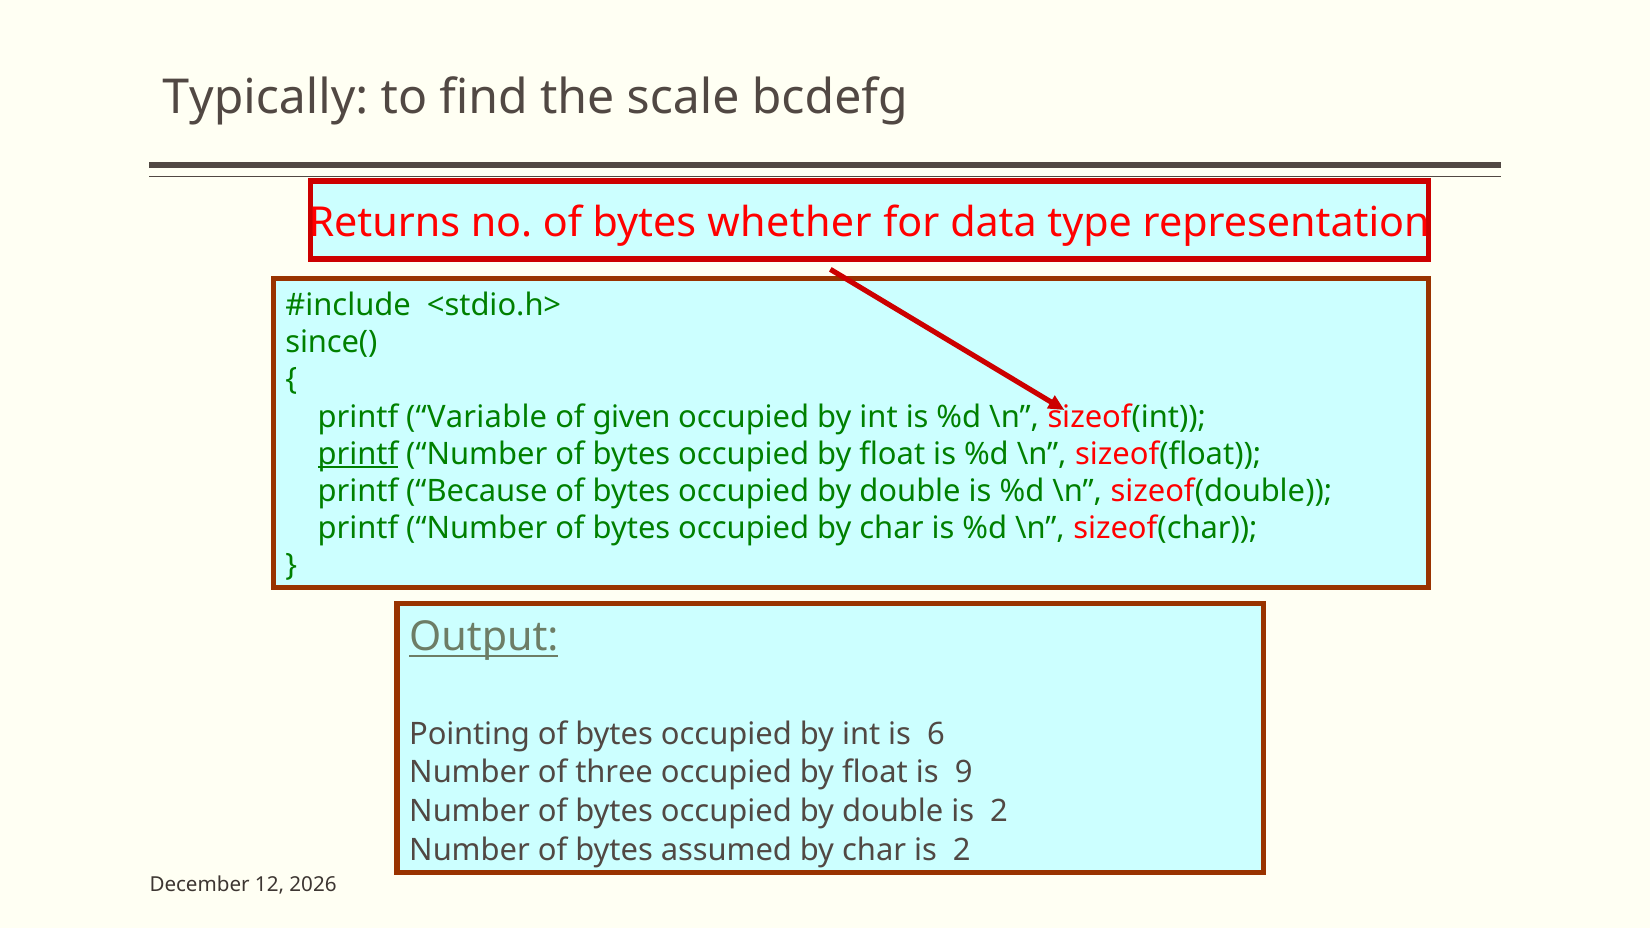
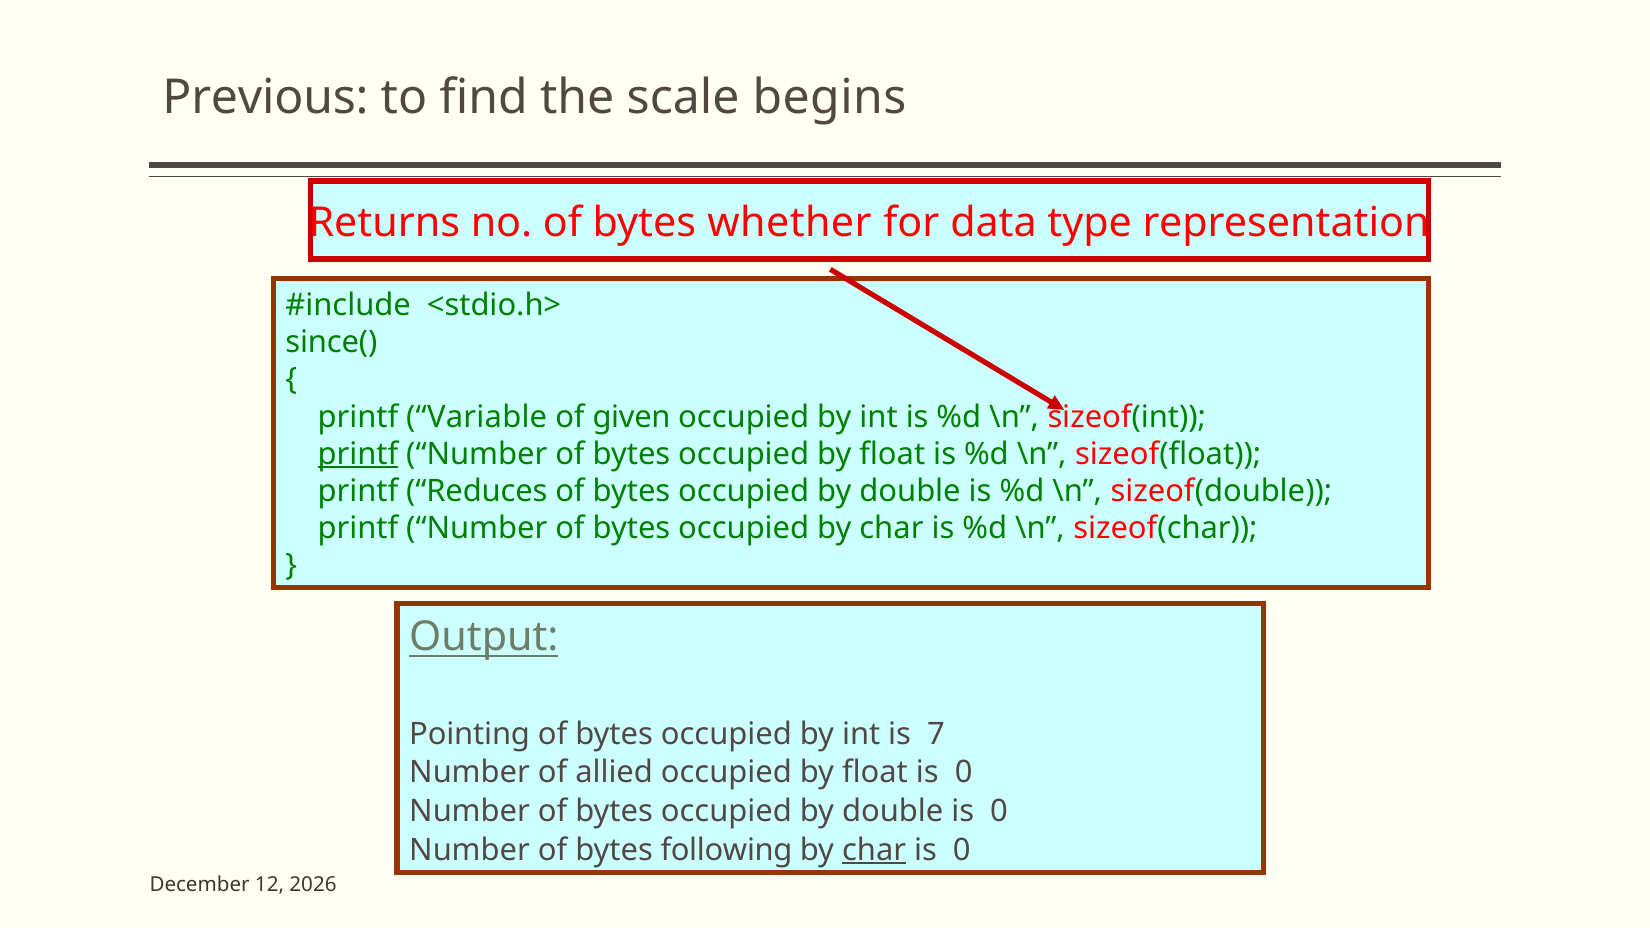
Typically: Typically -> Previous
bcdefg: bcdefg -> begins
Because: Because -> Reduces
6: 6 -> 7
three: three -> allied
float is 9: 9 -> 0
double is 2: 2 -> 0
assumed: assumed -> following
char at (874, 850) underline: none -> present
2 at (962, 850): 2 -> 0
